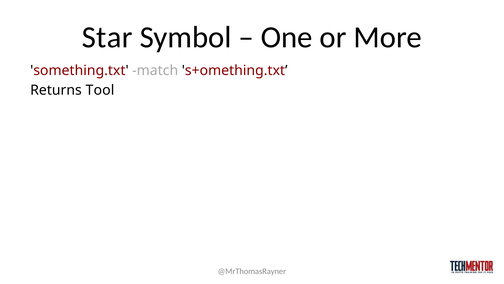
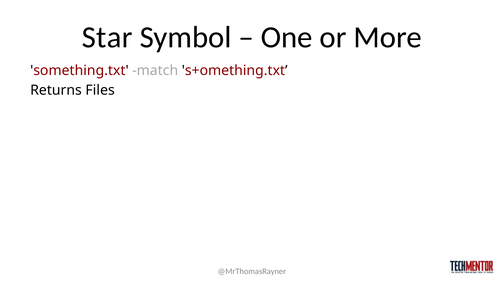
Tool: Tool -> Files
